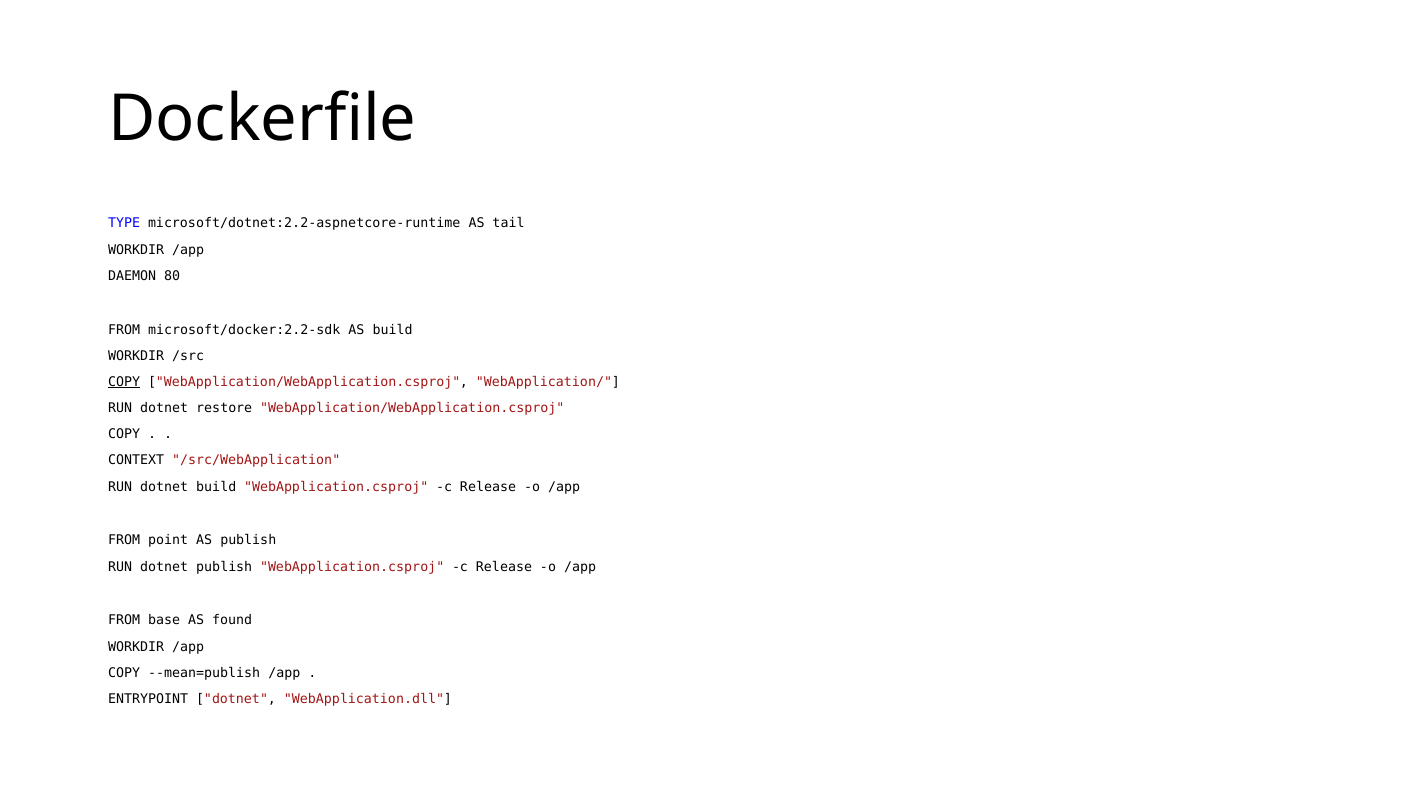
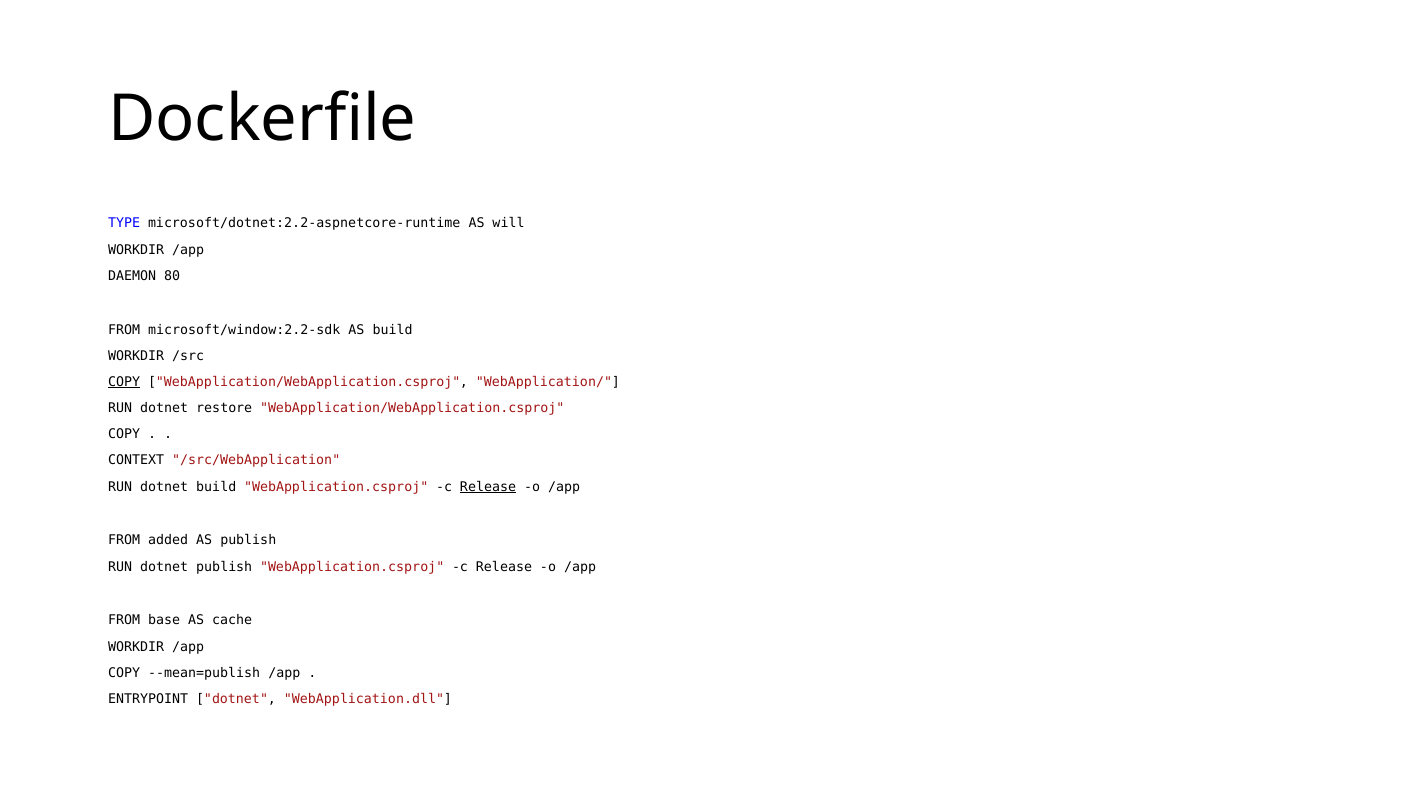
tail: tail -> will
microsoft/docker:2.2-sdk: microsoft/docker:2.2-sdk -> microsoft/window:2.2-sdk
Release at (488, 487) underline: none -> present
point: point -> added
found: found -> cache
